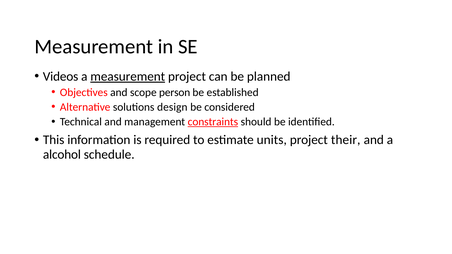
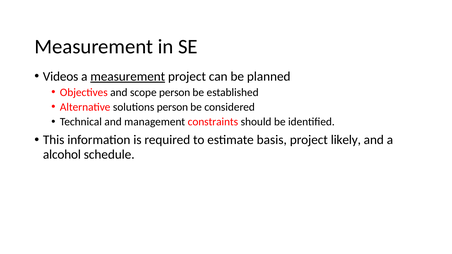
solutions design: design -> person
constraints underline: present -> none
units: units -> basis
their: their -> likely
